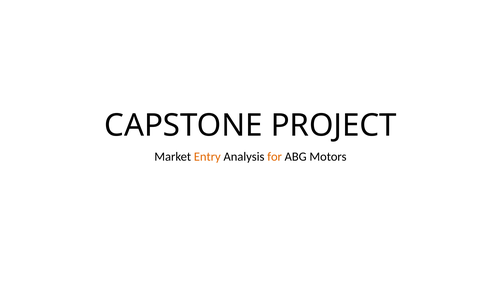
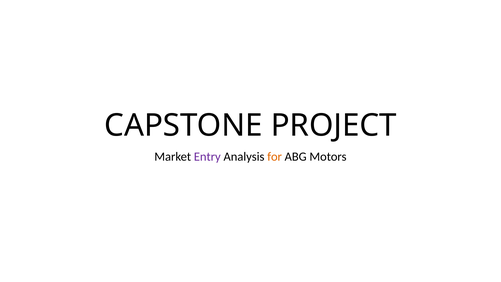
Entry colour: orange -> purple
